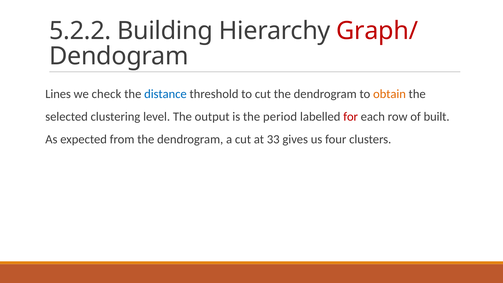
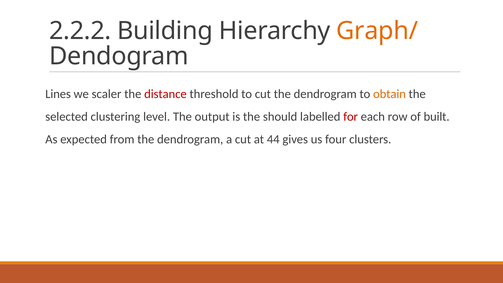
5.2.2: 5.2.2 -> 2.2.2
Graph/ colour: red -> orange
check: check -> scaler
distance colour: blue -> red
period: period -> should
33: 33 -> 44
